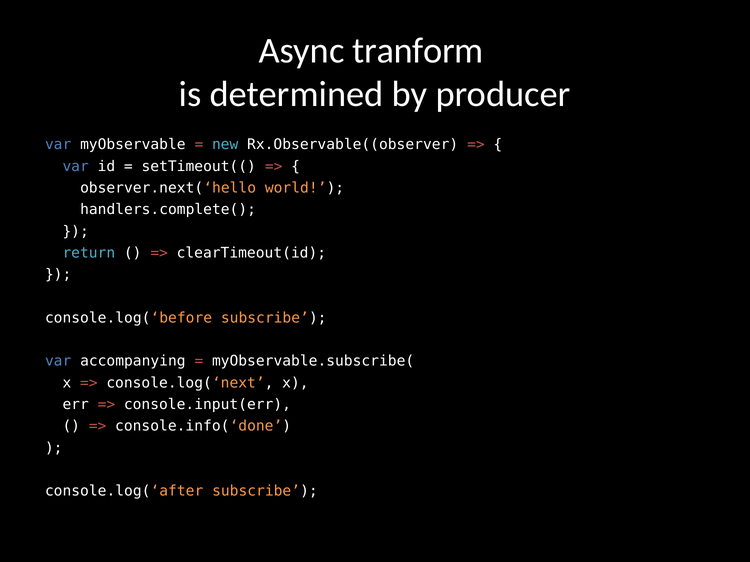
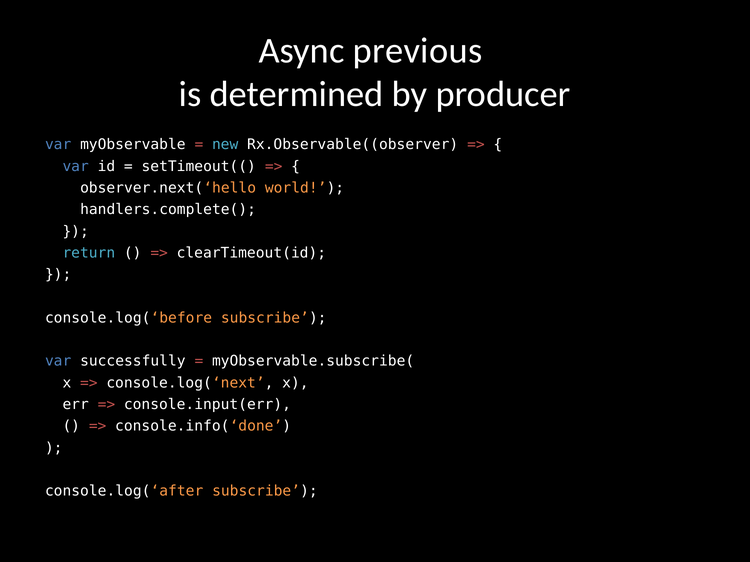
tranform: tranform -> previous
accompanying: accompanying -> successfully
